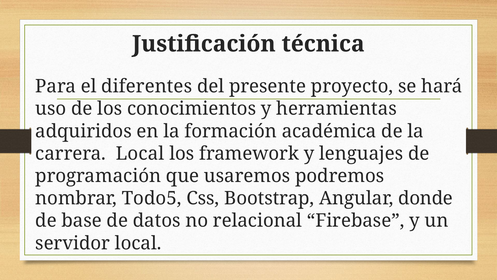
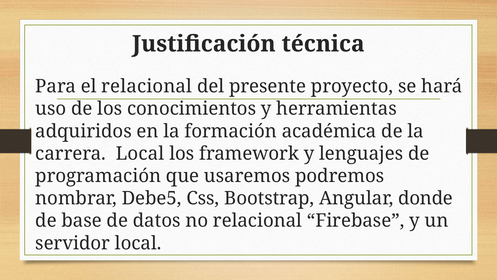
el diferentes: diferentes -> relacional
Todo5: Todo5 -> Debe5
